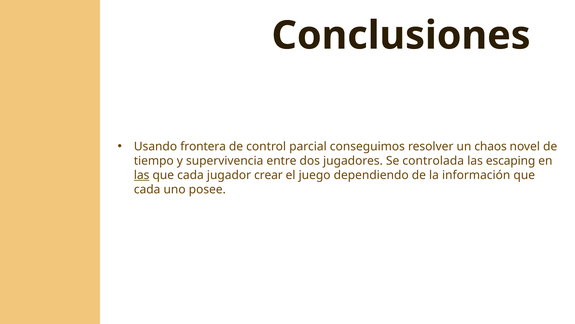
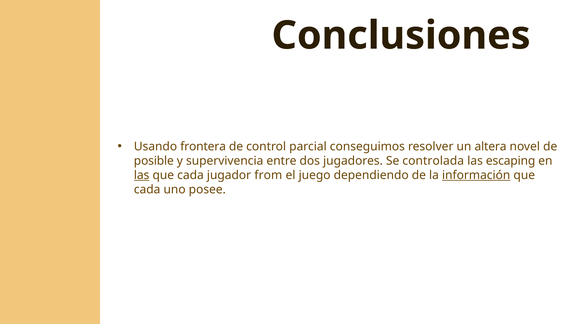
chaos: chaos -> altera
tiempo: tiempo -> posible
crear: crear -> from
información underline: none -> present
